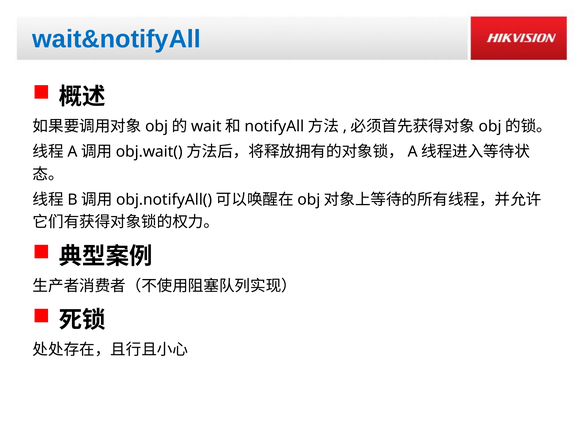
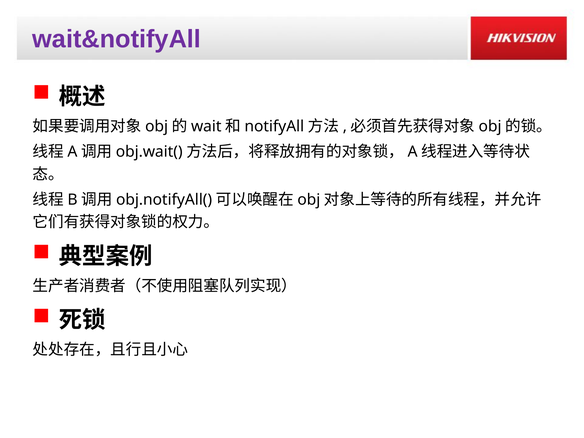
wait&notifyAll colour: blue -> purple
